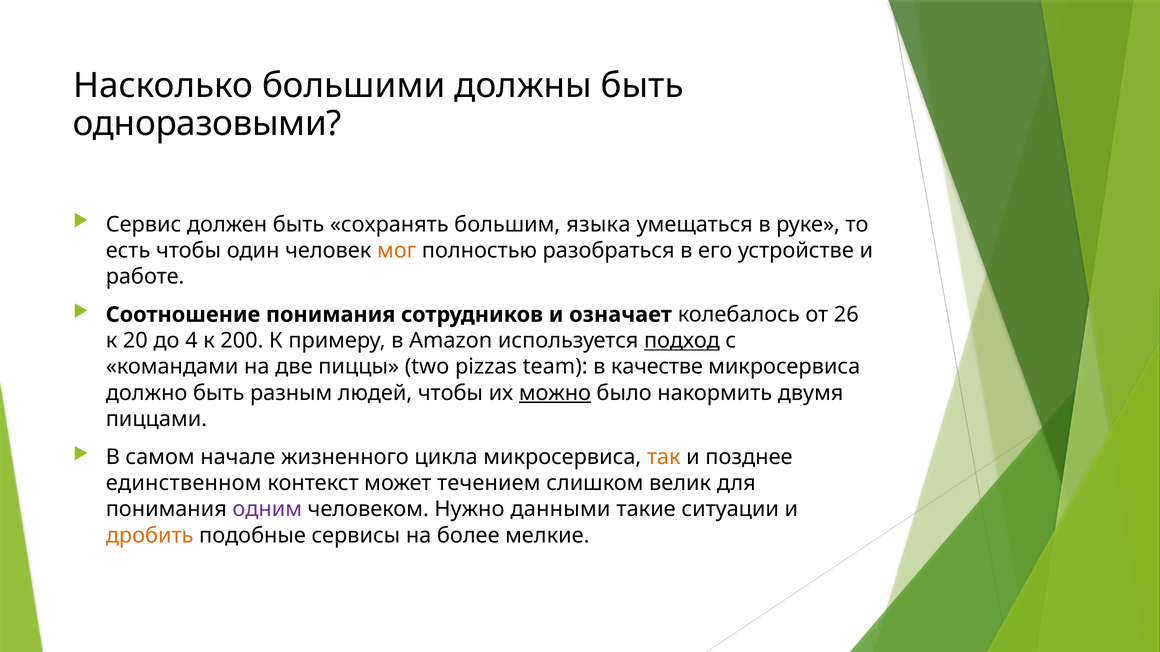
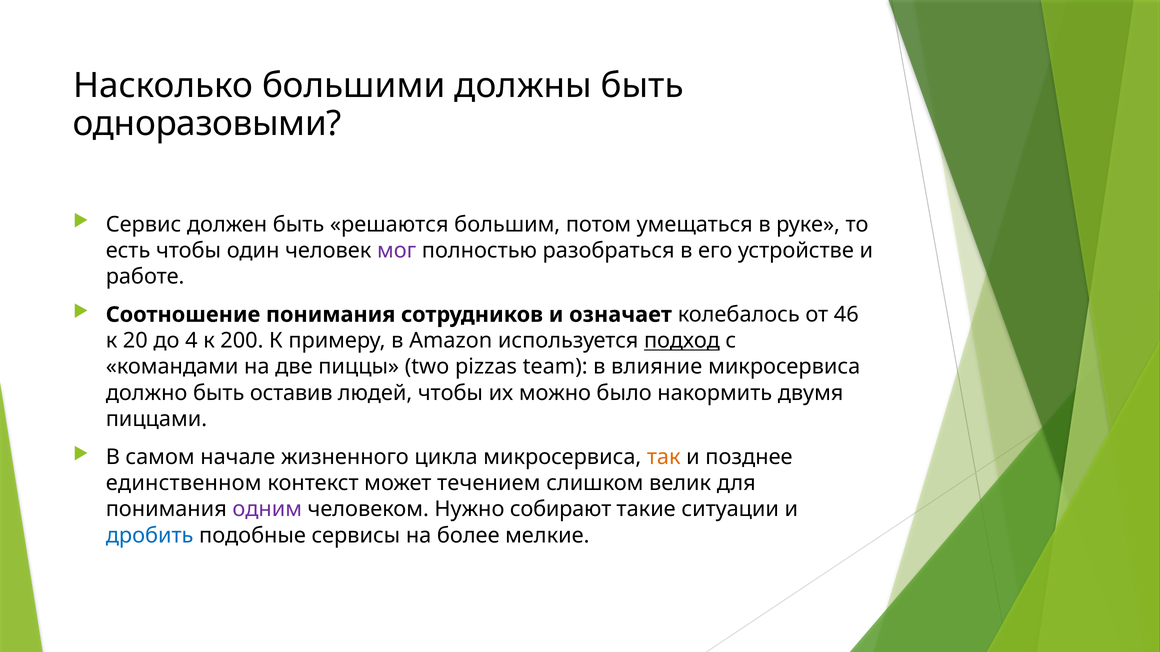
сохранять: сохранять -> решаются
языка: языка -> потом
мог colour: orange -> purple
26: 26 -> 46
качестве: качестве -> влияние
разным: разным -> оставив
можно underline: present -> none
данными: данными -> собирают
дробить colour: orange -> blue
